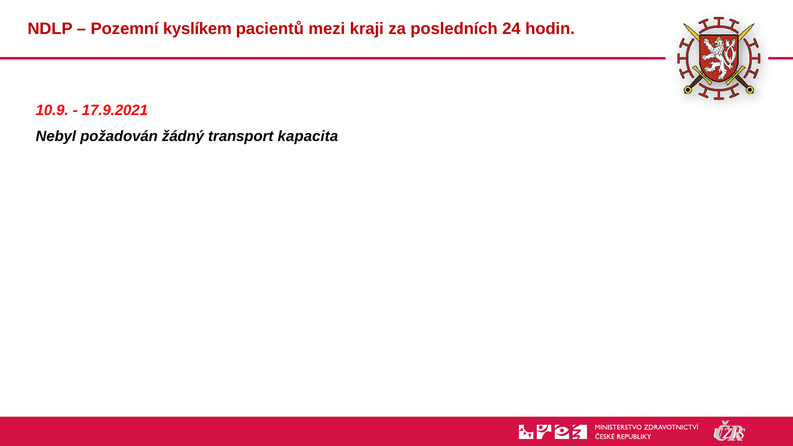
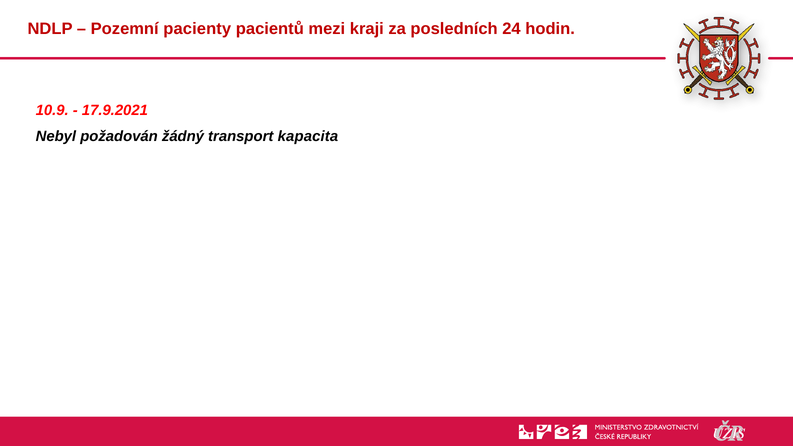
kyslíkem: kyslíkem -> pacienty
